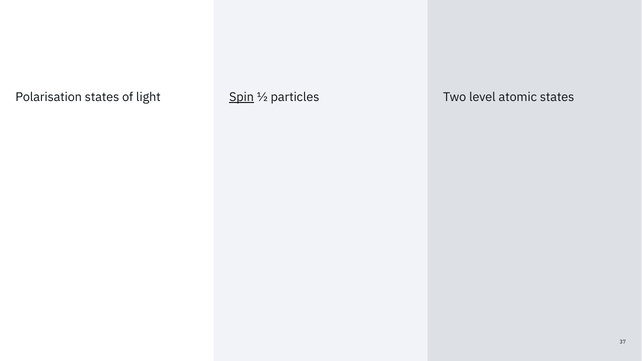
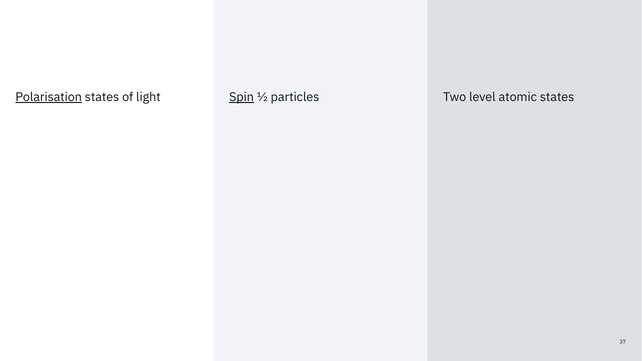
Polarisation underline: none -> present
